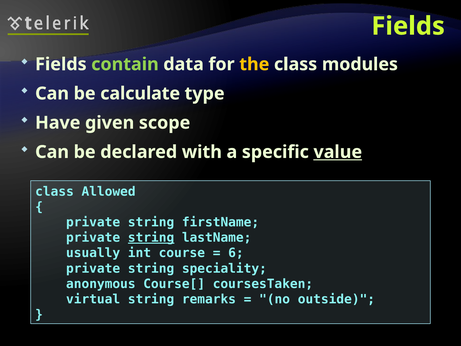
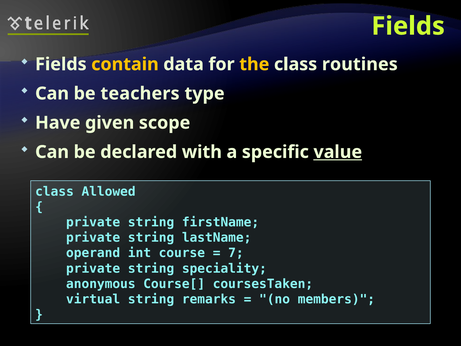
contain colour: light green -> yellow
modules: modules -> routines
calculate: calculate -> teachers
string at (151, 238) underline: present -> none
usually: usually -> operand
6: 6 -> 7
outside: outside -> members
